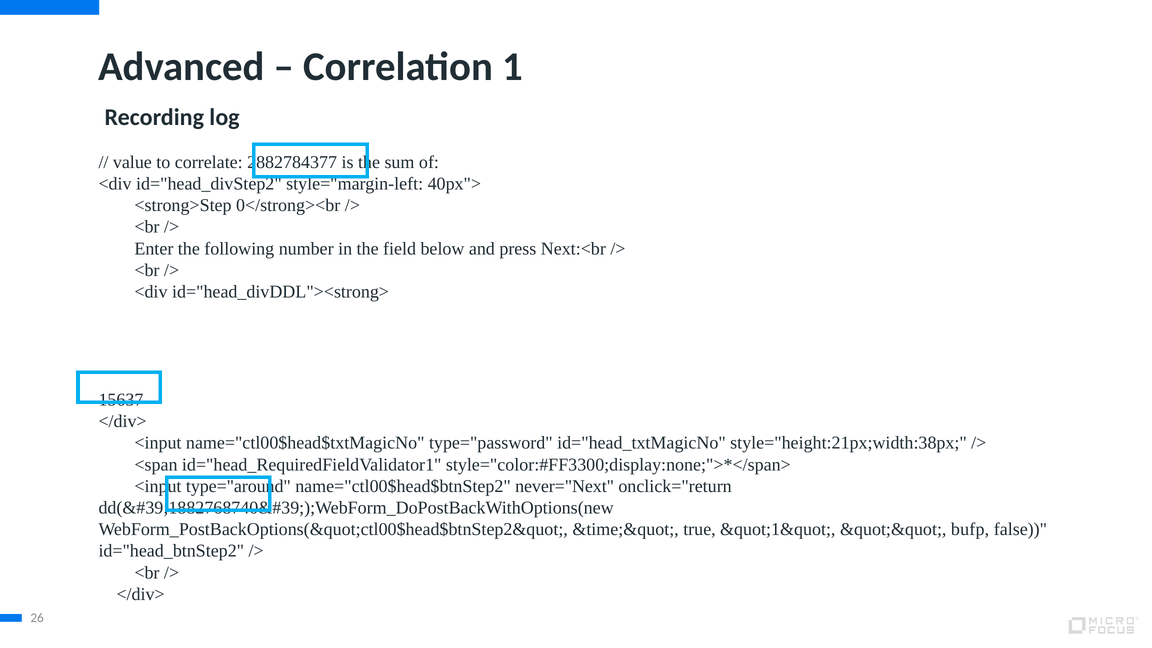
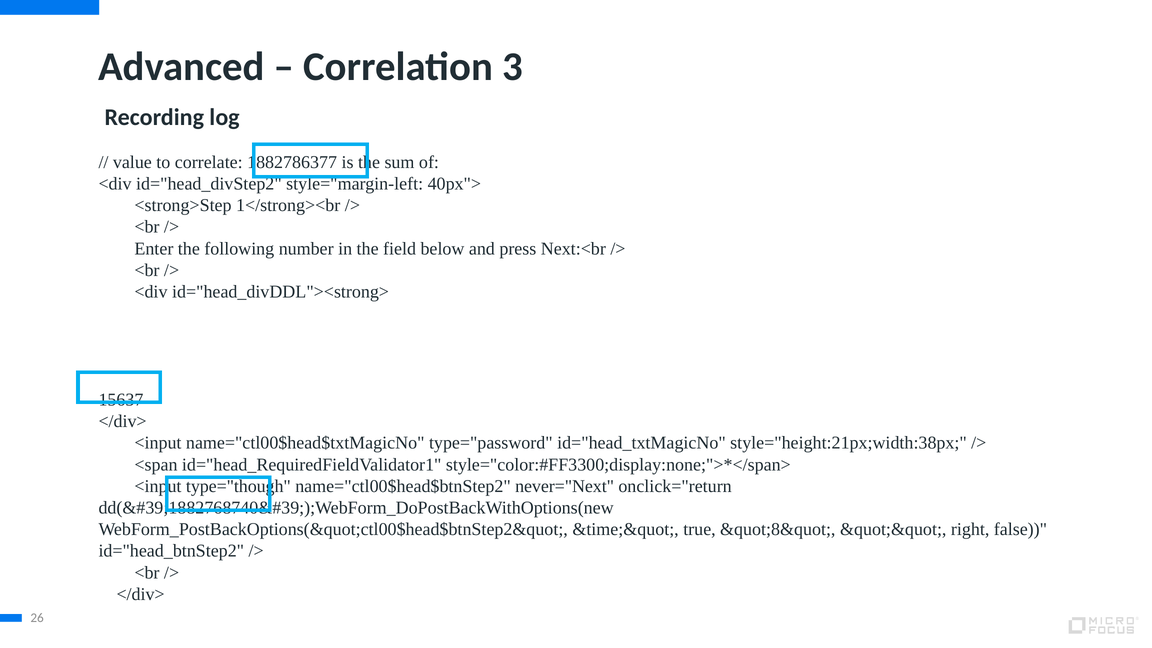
1: 1 -> 3
2882784377: 2882784377 -> 1882786377
0</strong><br: 0</strong><br -> 1</strong><br
type="around: type="around -> type="though
&quot;1&quot: &quot;1&quot -> &quot;8&quot
bufp: bufp -> right
